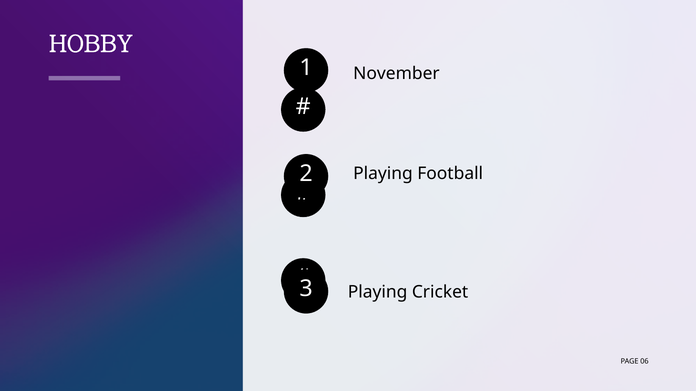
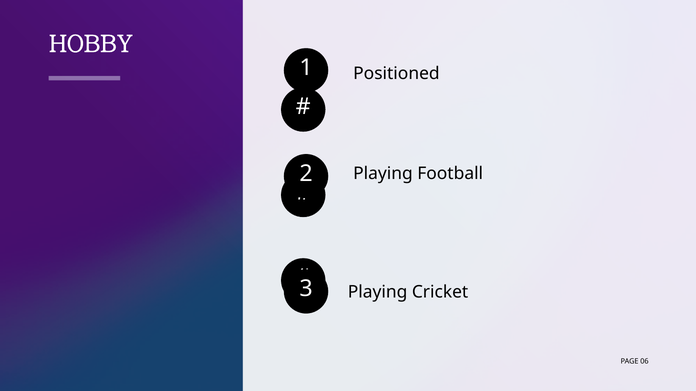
November: November -> Positioned
